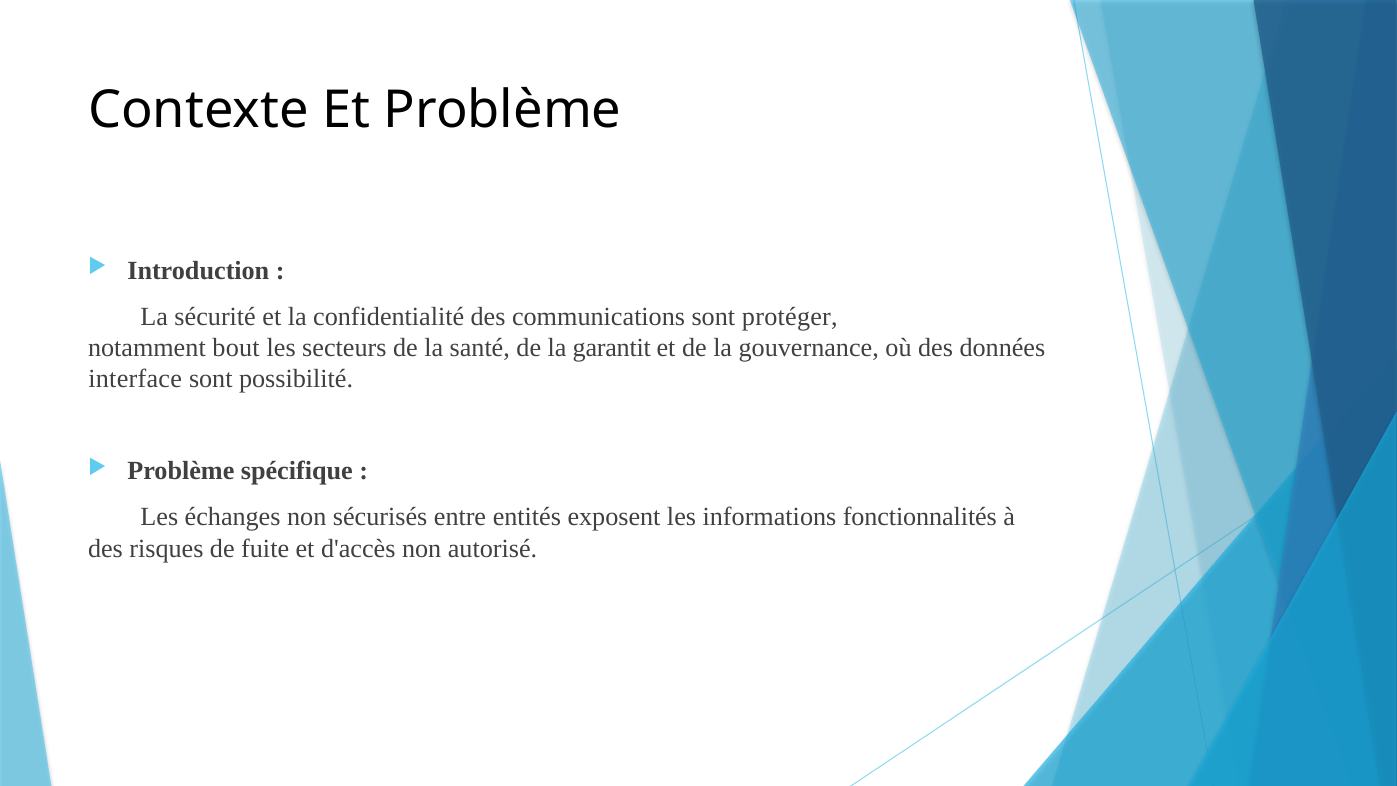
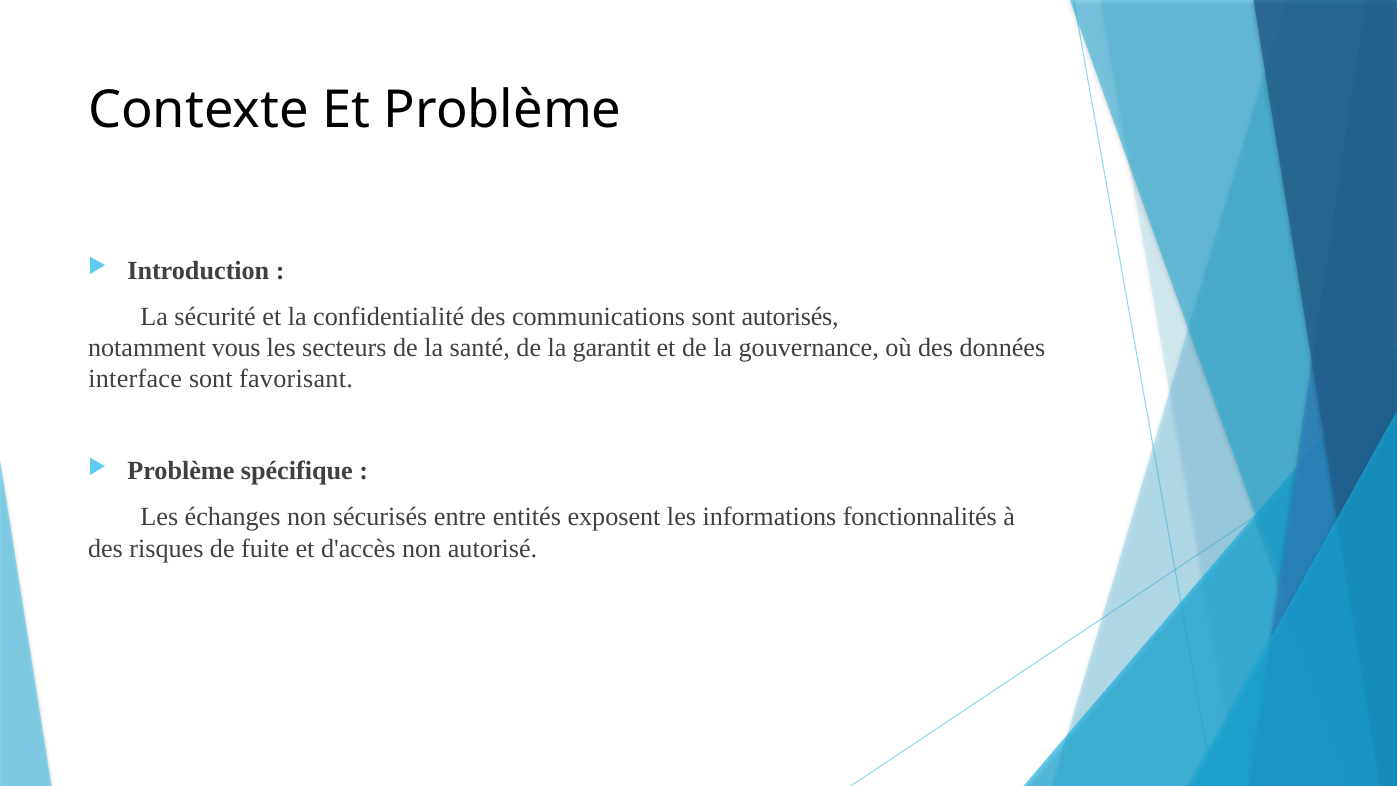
protéger: protéger -> autorisés
bout: bout -> vous
possibilité: possibilité -> favorisant
